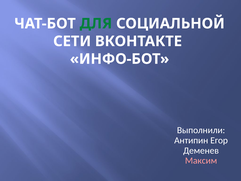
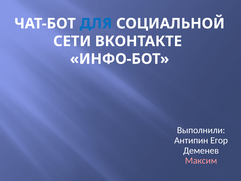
ДЛЯ colour: green -> blue
